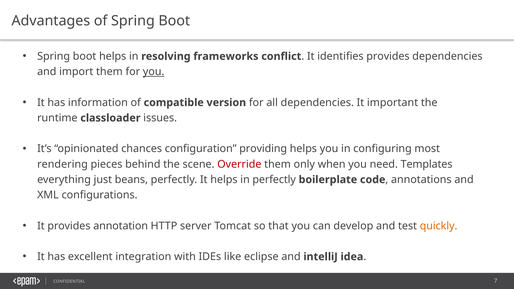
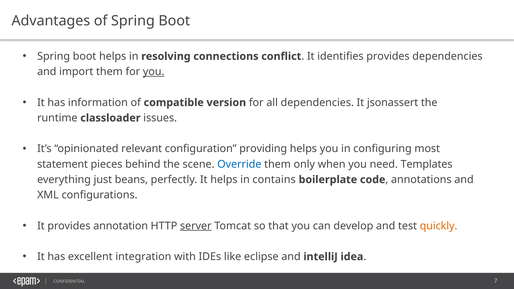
frameworks: frameworks -> connections
important: important -> jsonassert
chances: chances -> relevant
rendering: rendering -> statement
Override colour: red -> blue
in perfectly: perfectly -> contains
server underline: none -> present
